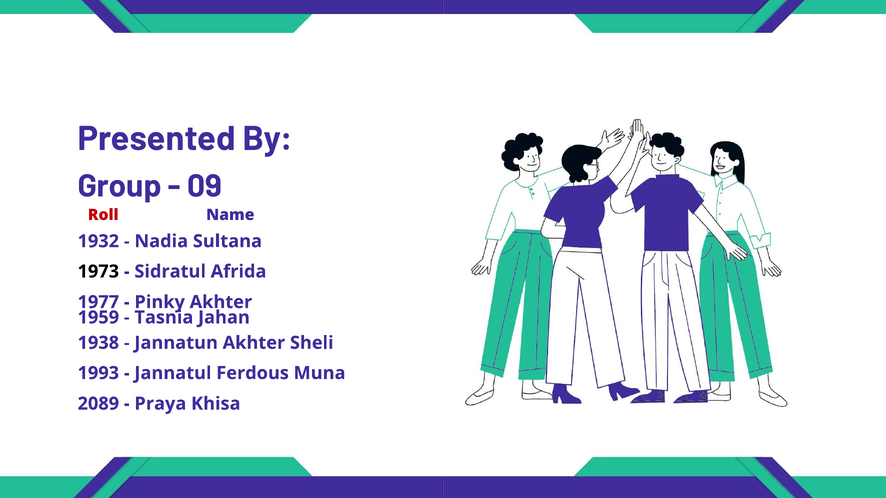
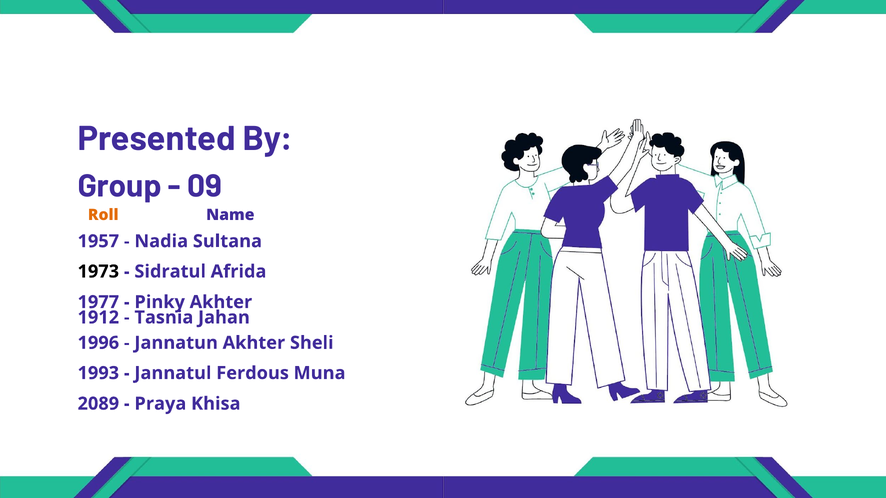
Roll colour: red -> orange
1932: 1932 -> 1957
1959: 1959 -> 1912
1938: 1938 -> 1996
